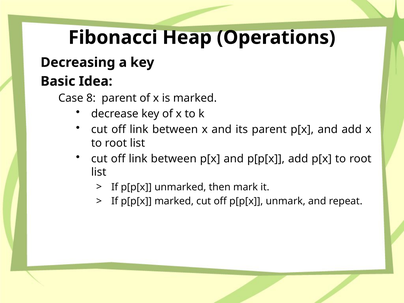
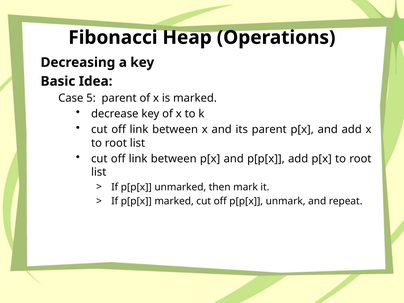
8: 8 -> 5
